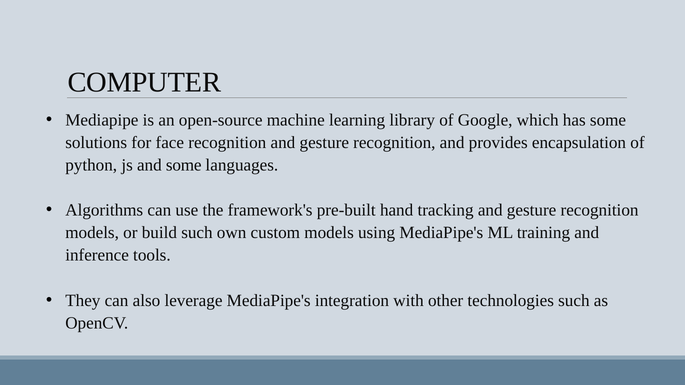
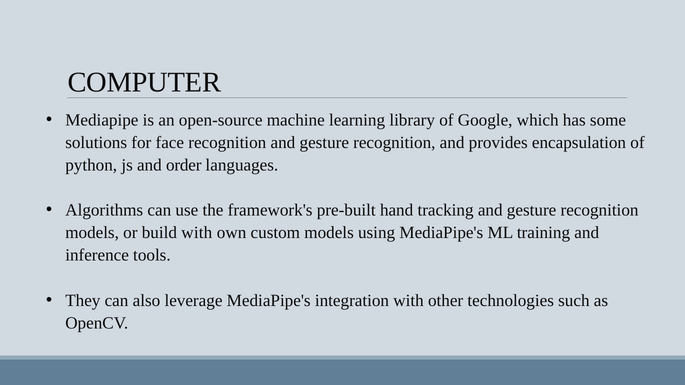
and some: some -> order
build such: such -> with
